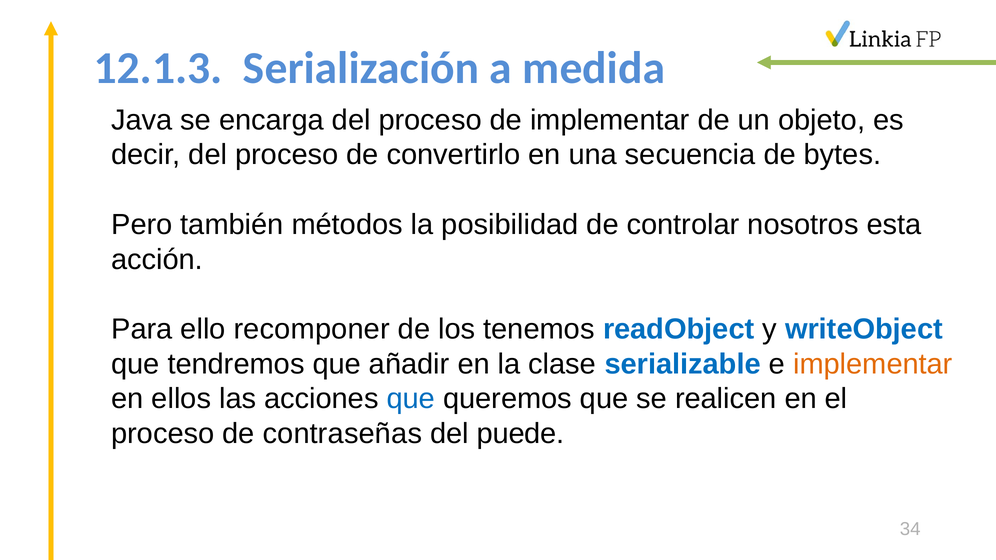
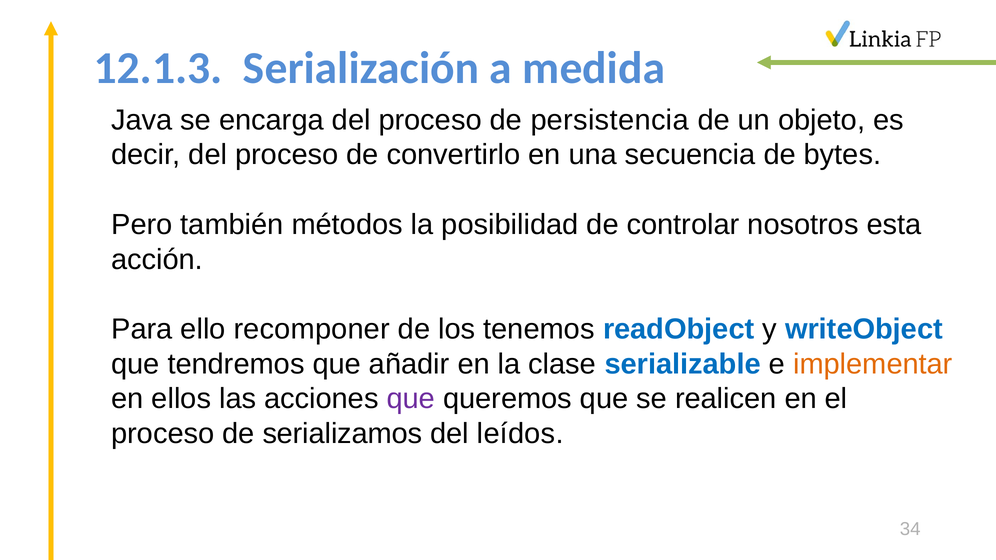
de implementar: implementar -> persistencia
que at (411, 399) colour: blue -> purple
contraseñas: contraseñas -> serializamos
puede: puede -> leídos
